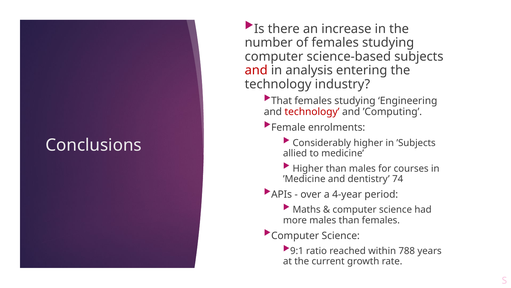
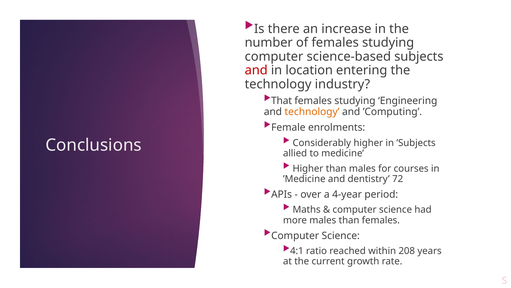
analysis: analysis -> location
technology at (312, 112) colour: red -> orange
74: 74 -> 72
9:1: 9:1 -> 4:1
788: 788 -> 208
